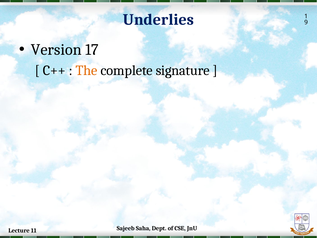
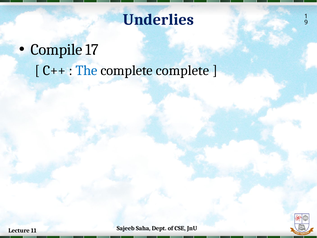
Version: Version -> Compile
The colour: orange -> blue
complete signature: signature -> complete
